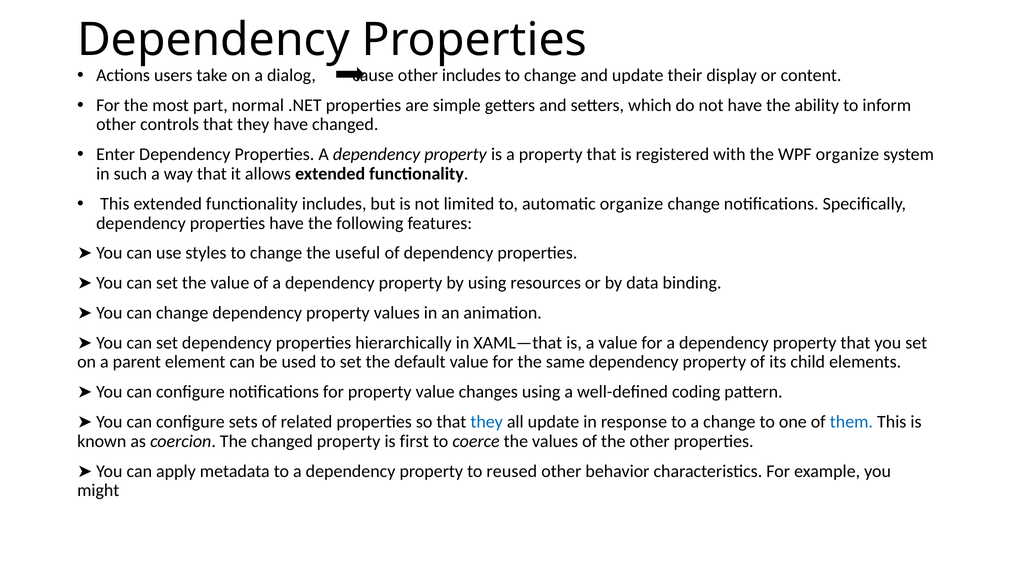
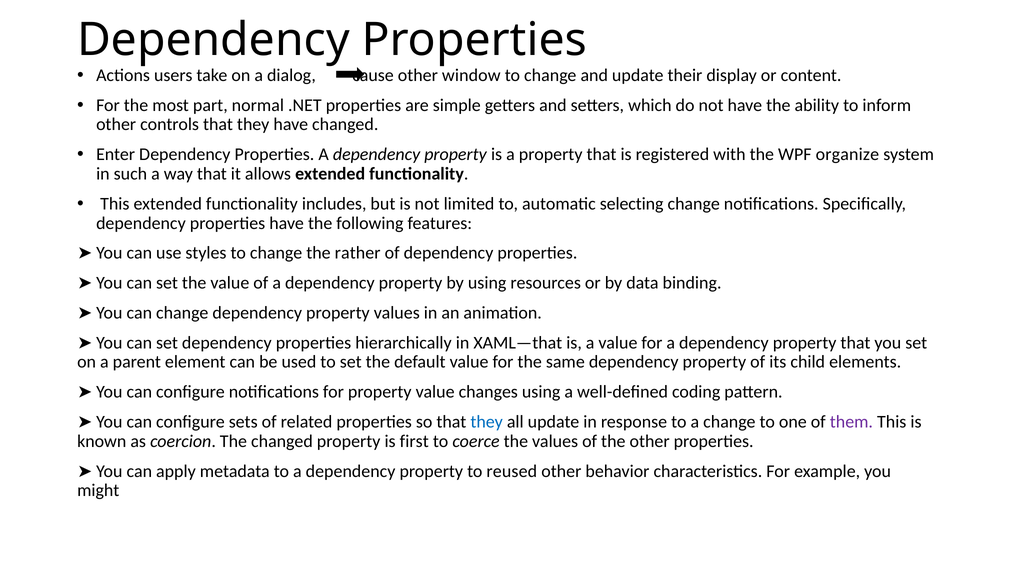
other includes: includes -> window
automatic organize: organize -> selecting
useful: useful -> rather
them colour: blue -> purple
